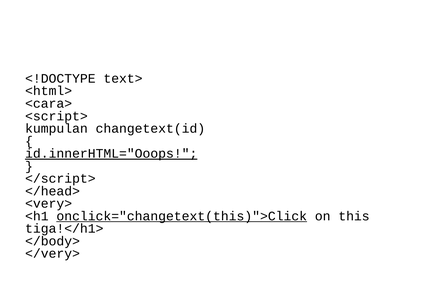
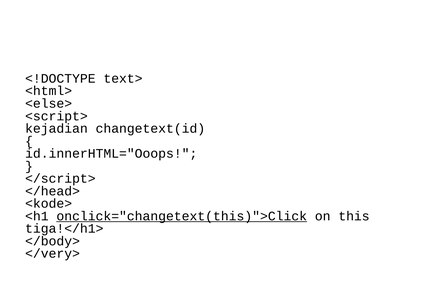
<cara>: <cara> -> <else>
kumpulan: kumpulan -> kejadian
id.innerHTML="Ooops underline: present -> none
<very>: <very> -> <kode>
